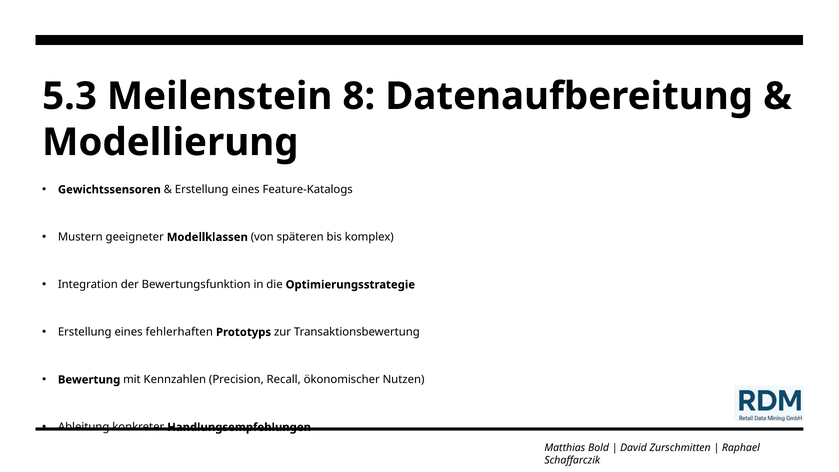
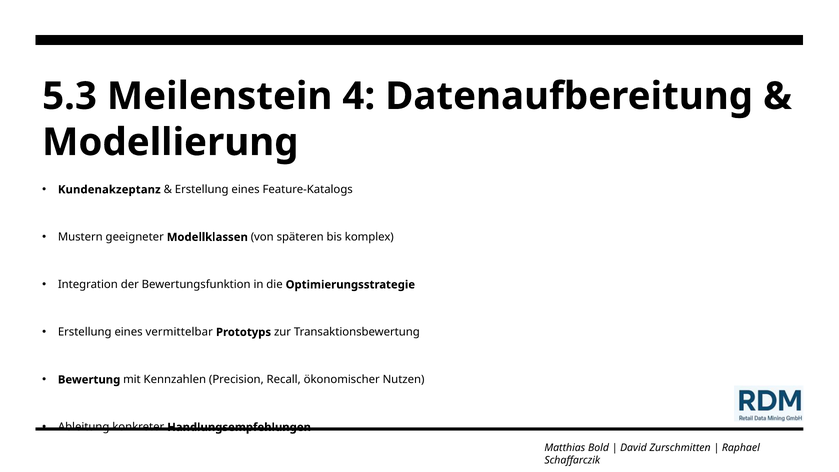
8: 8 -> 4
Gewichtssensoren: Gewichtssensoren -> Kundenakzeptanz
fehlerhaften: fehlerhaften -> vermittelbar
